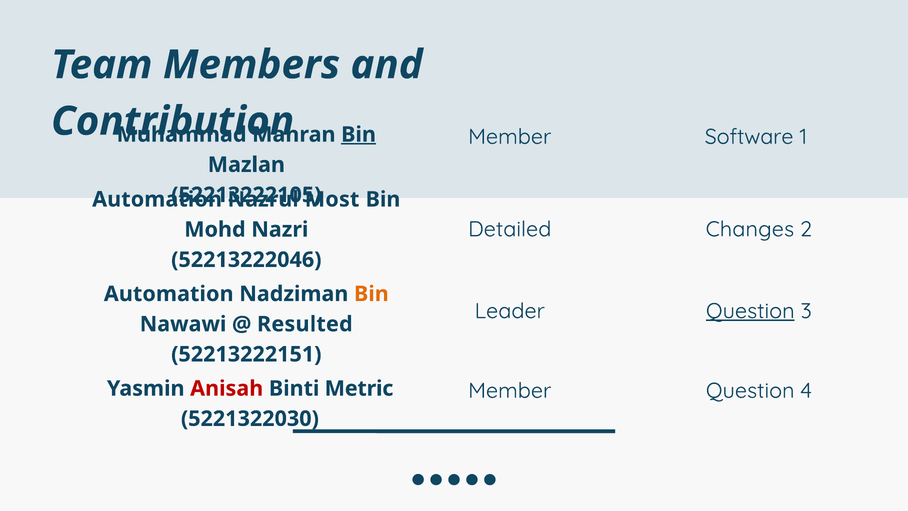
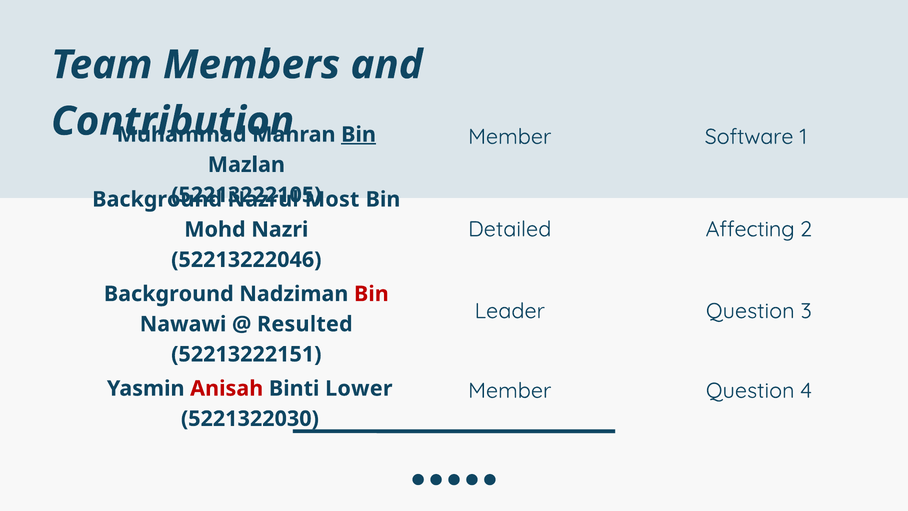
Automation at (157, 199): Automation -> Background
Changes: Changes -> Affecting
Automation at (169, 294): Automation -> Background
Bin at (371, 294) colour: orange -> red
Question at (750, 311) underline: present -> none
Metric: Metric -> Lower
